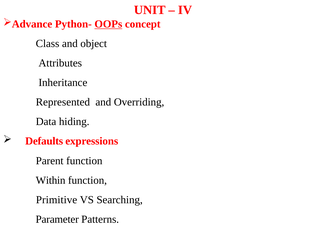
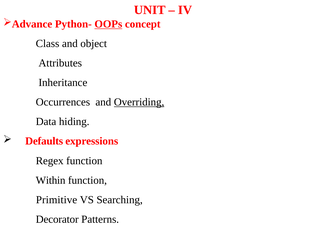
Represented: Represented -> Occurrences
Overriding underline: none -> present
Parent: Parent -> Regex
Parameter: Parameter -> Decorator
